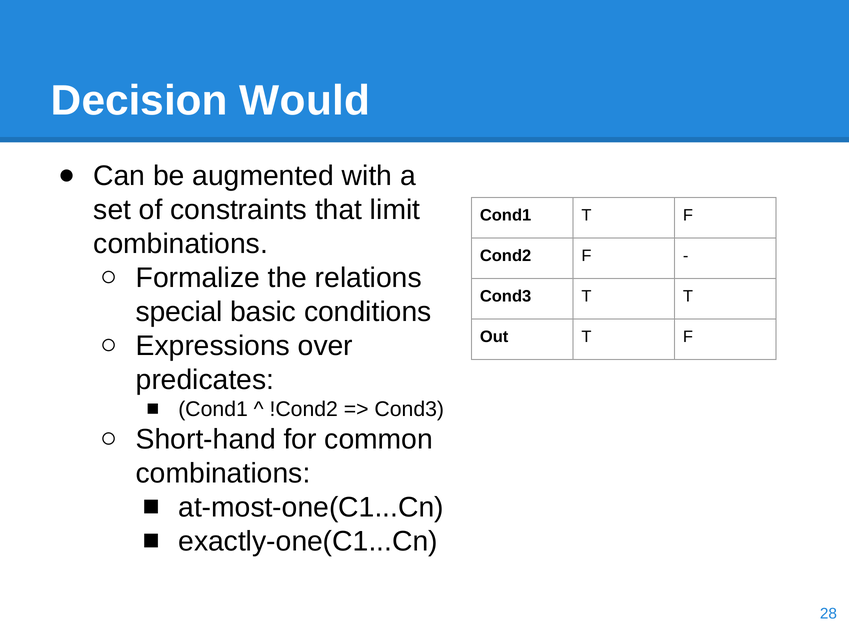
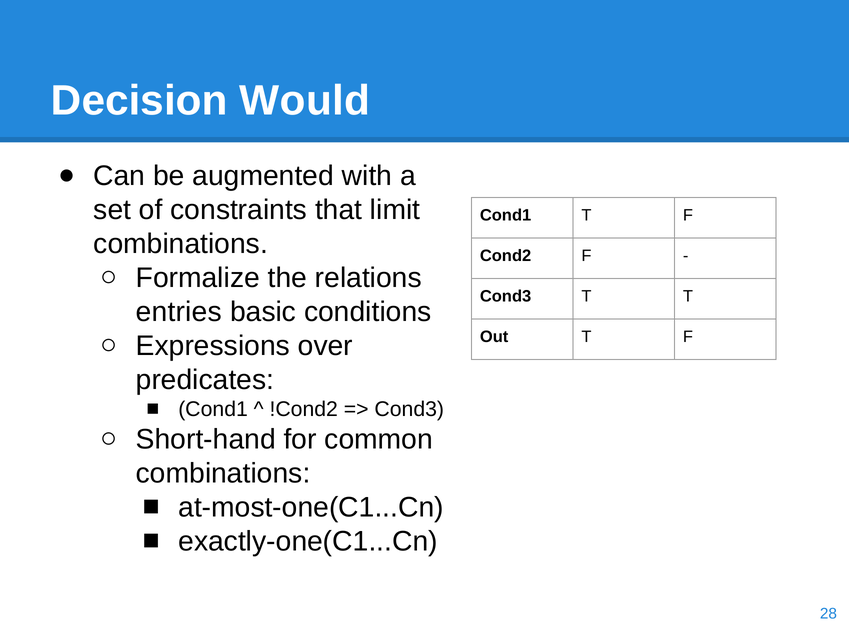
special: special -> entries
